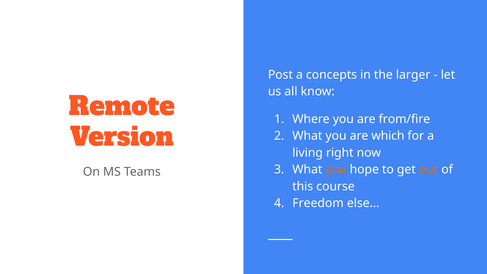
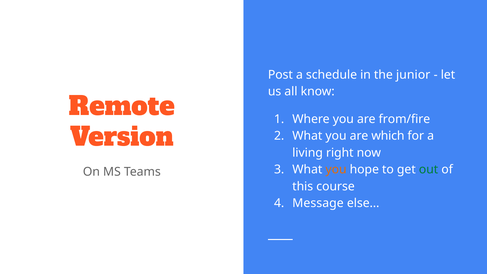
concepts: concepts -> schedule
larger: larger -> junior
out colour: orange -> green
Freedom: Freedom -> Message
